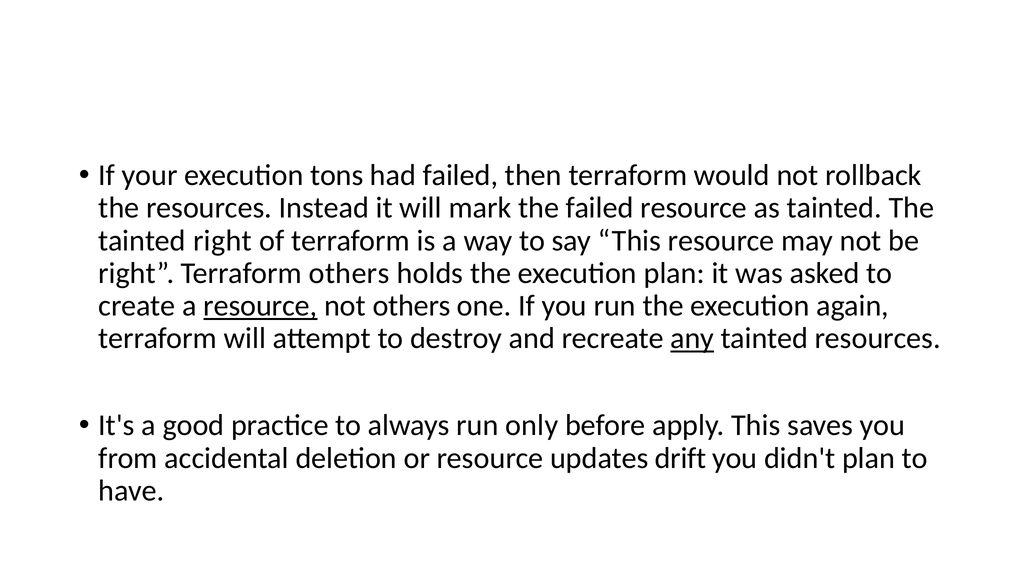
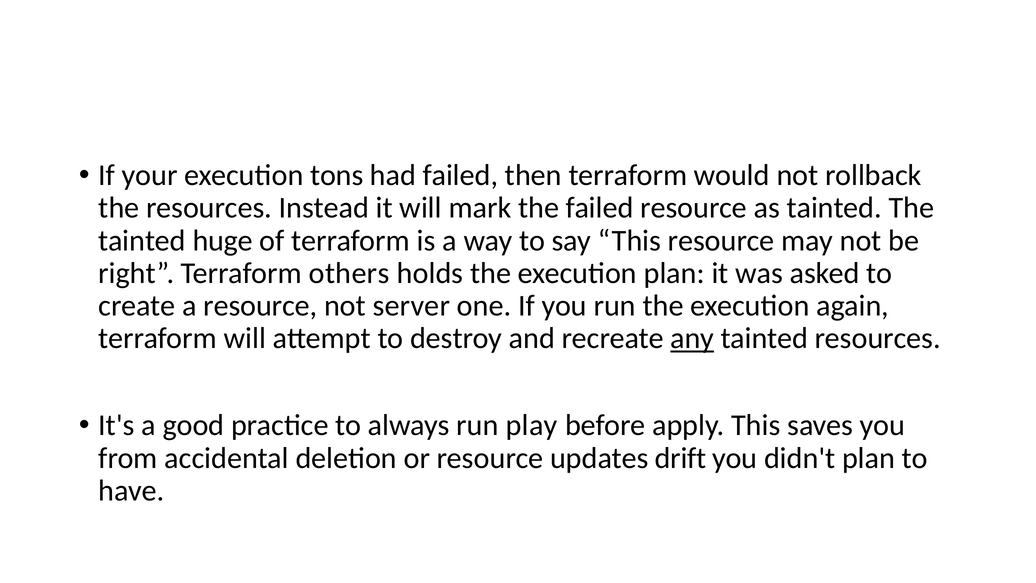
tainted right: right -> huge
resource at (260, 306) underline: present -> none
not others: others -> server
only: only -> play
